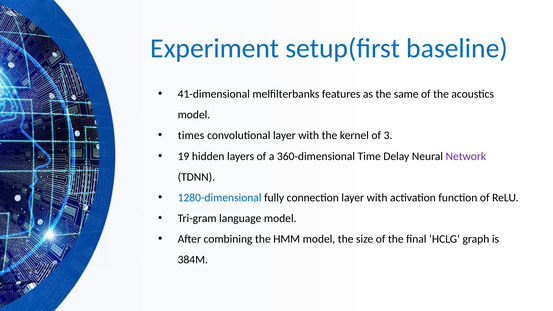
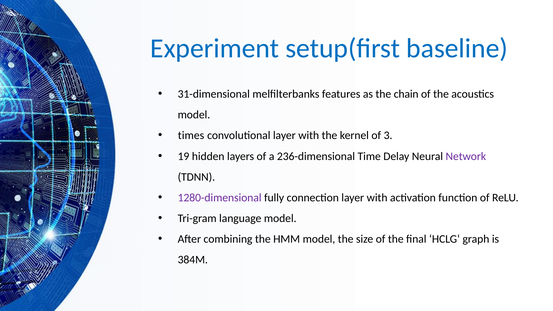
41-dimensional: 41-dimensional -> 31-dimensional
same: same -> chain
360-dimensional: 360-dimensional -> 236-dimensional
1280-dimensional colour: blue -> purple
